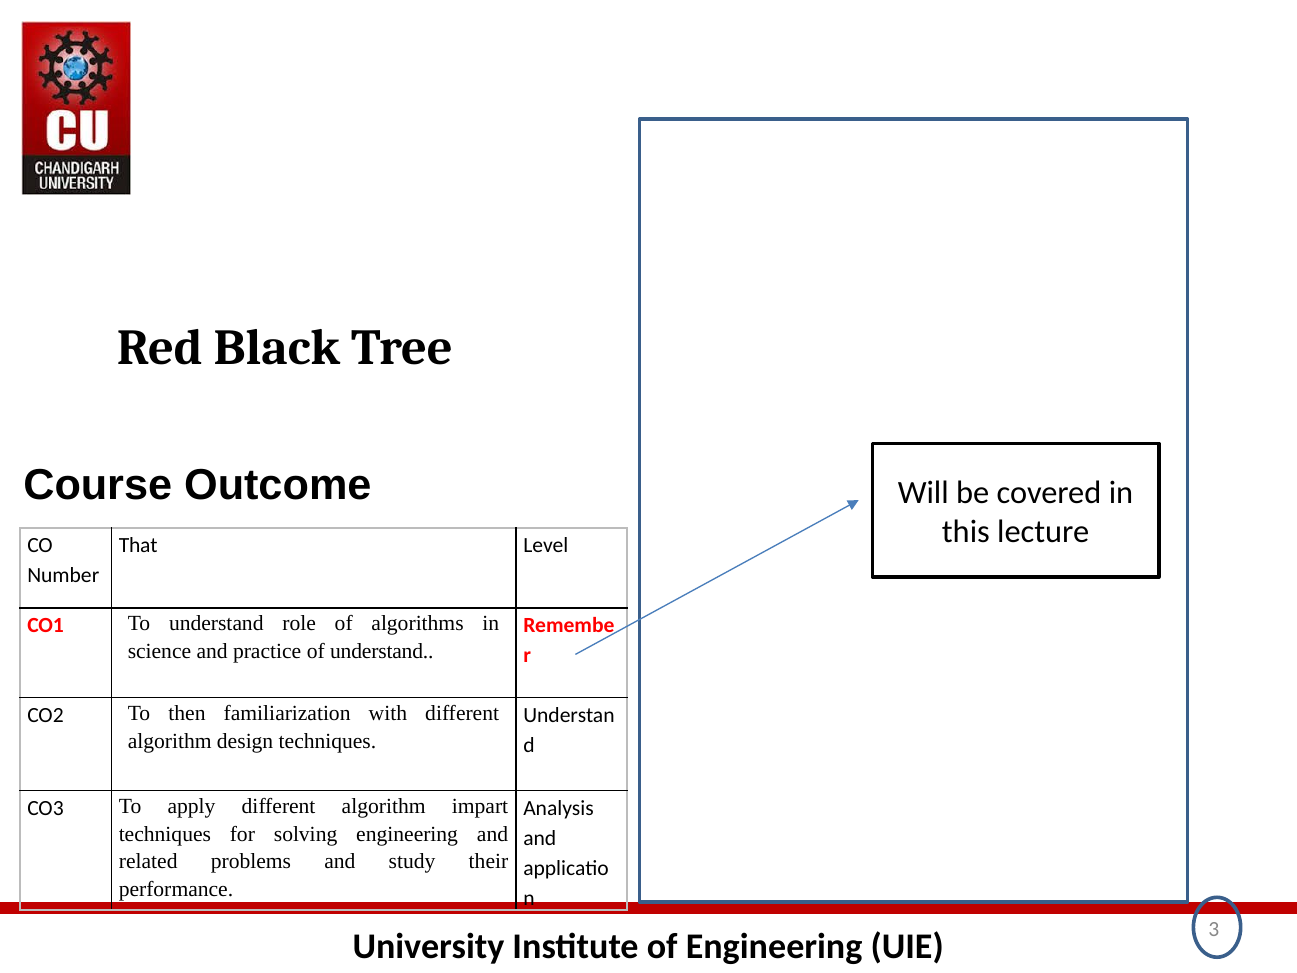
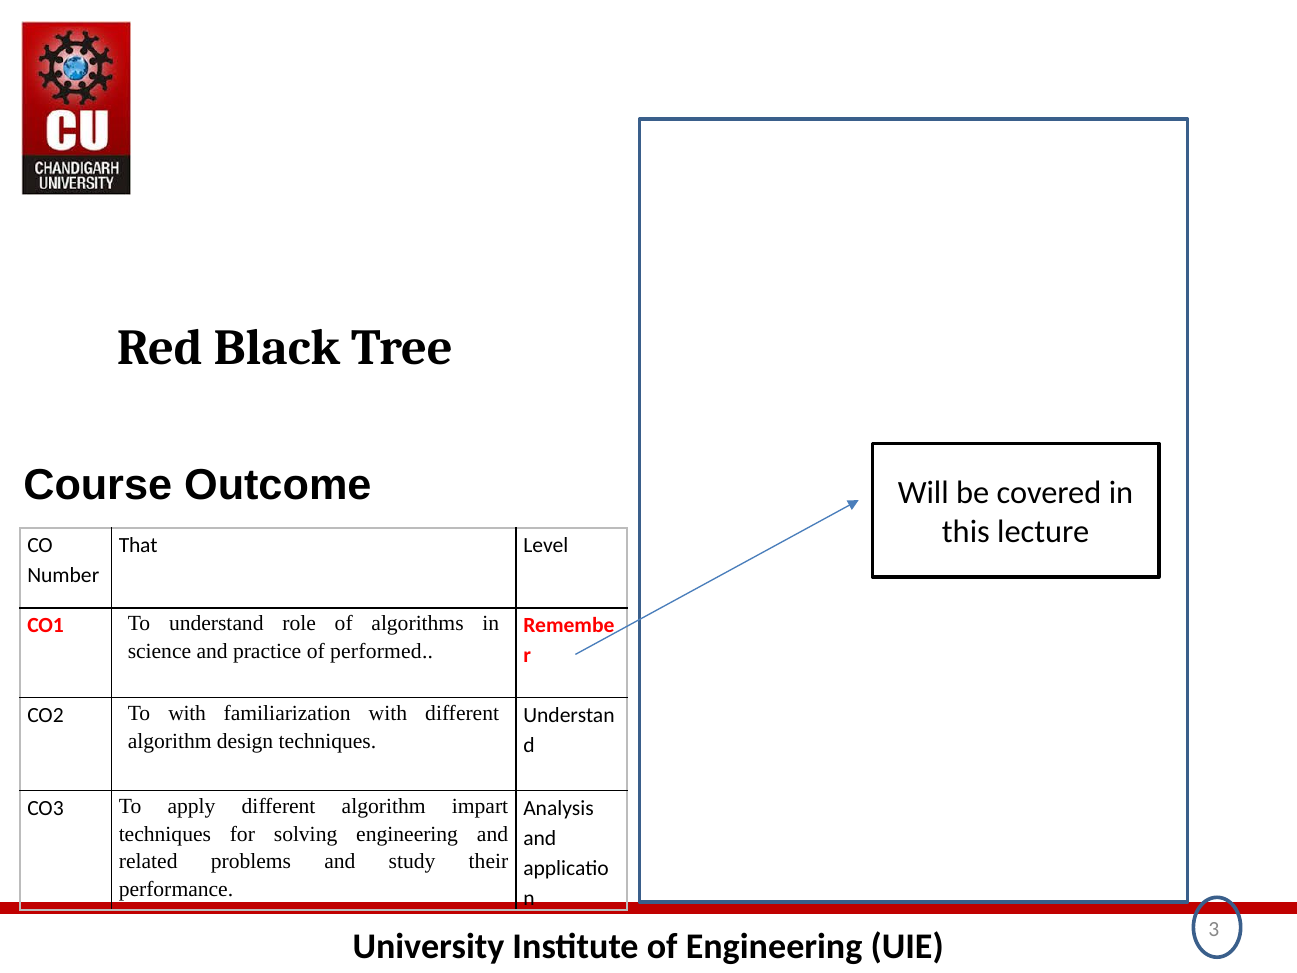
of understand: understand -> performed
To then: then -> with
